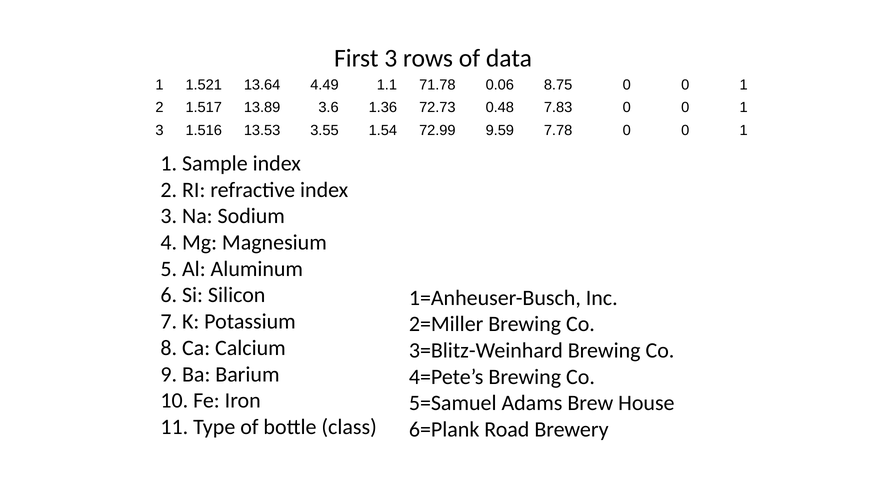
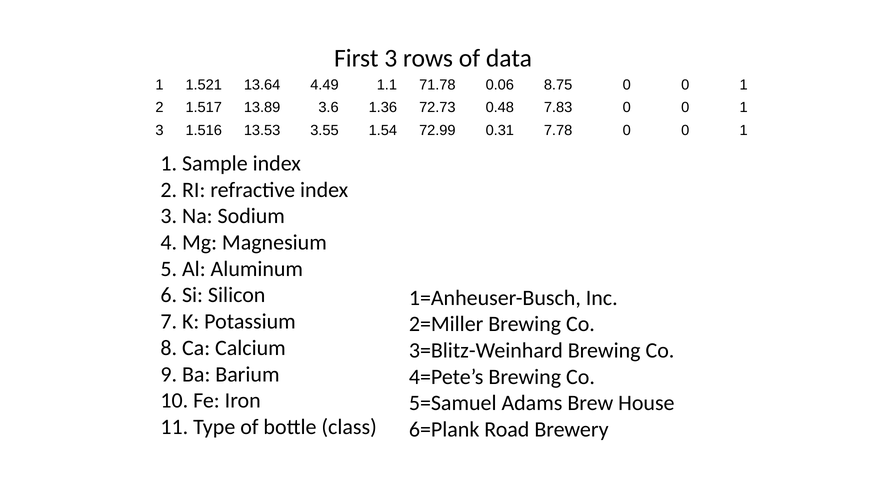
9.59: 9.59 -> 0.31
